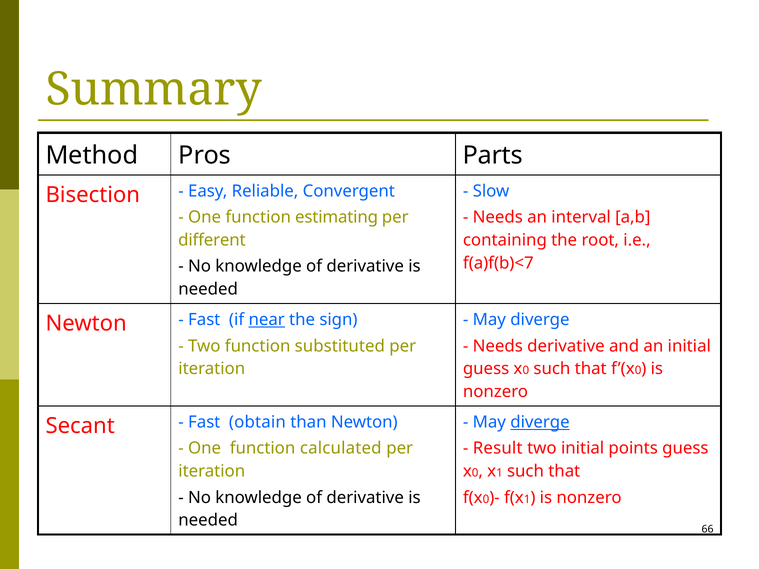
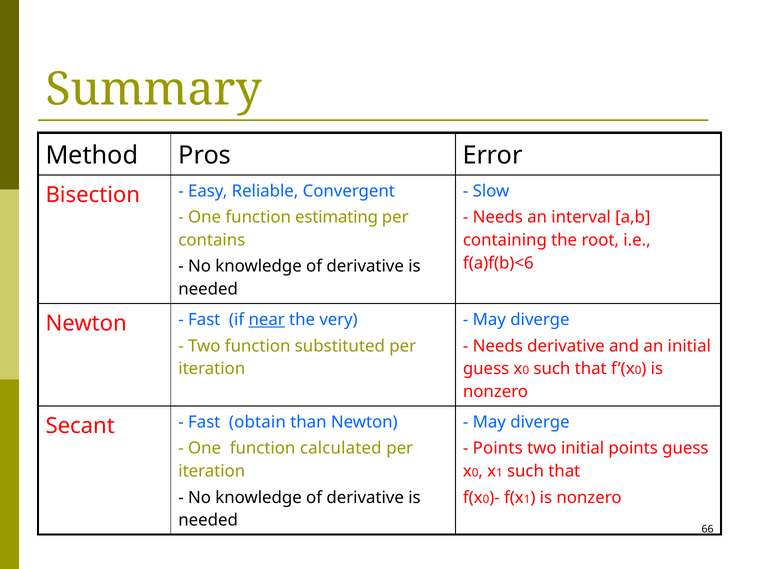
Parts: Parts -> Error
different: different -> contains
f(a)f(b)<7: f(a)f(b)<7 -> f(a)f(b)<6
sign: sign -> very
diverge at (540, 422) underline: present -> none
Result at (498, 449): Result -> Points
